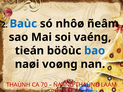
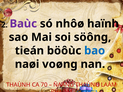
Baùc colour: blue -> purple
ñeâm: ñeâm -> haïnh
vaéng: vaéng -> söông
